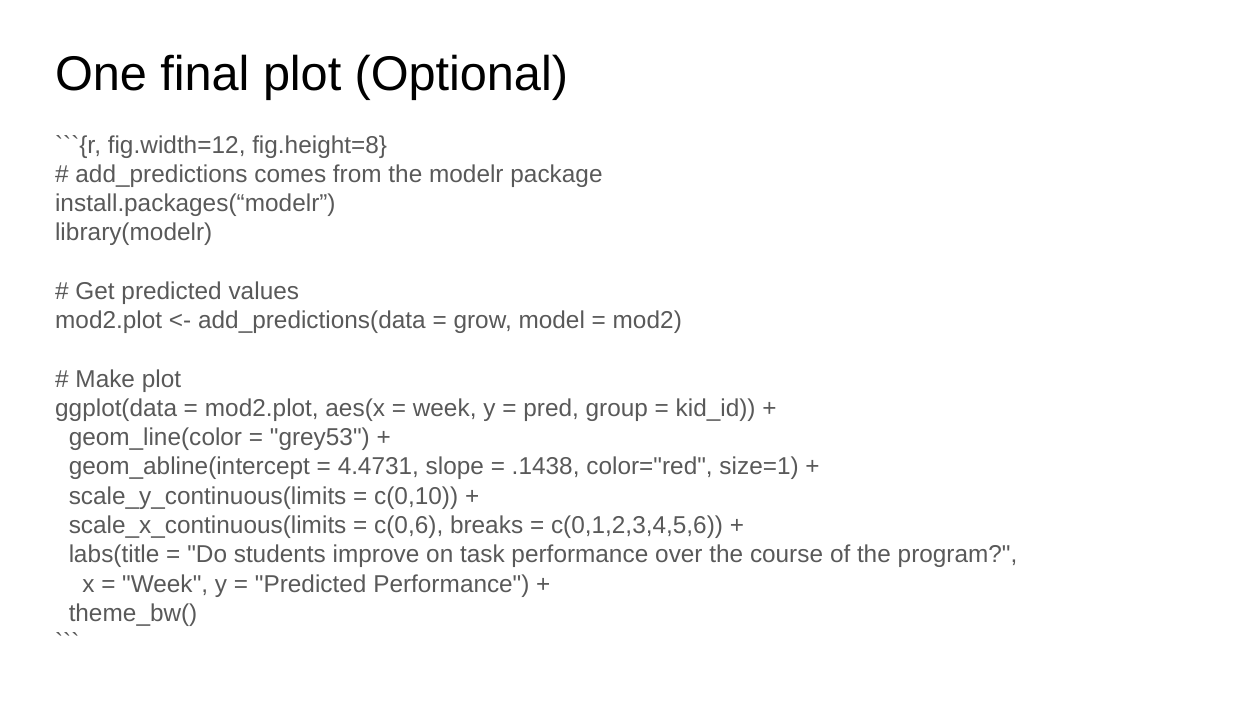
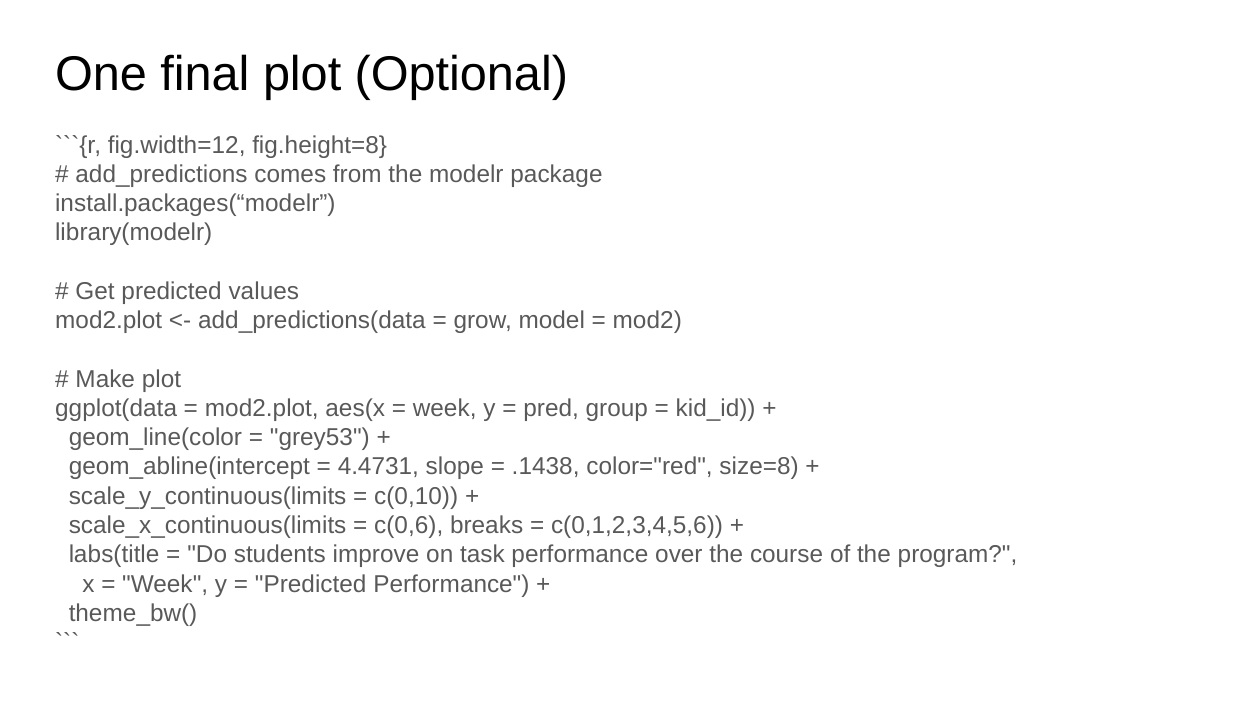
size=1: size=1 -> size=8
